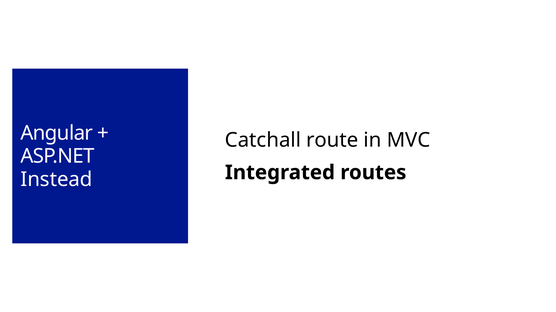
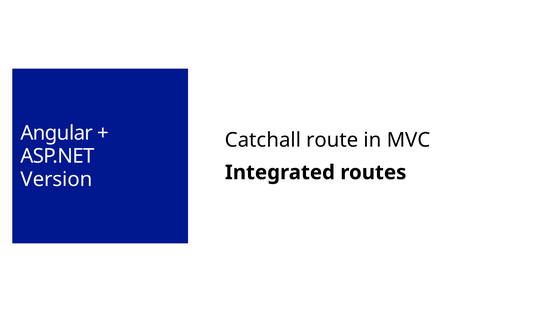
Instead: Instead -> Version
